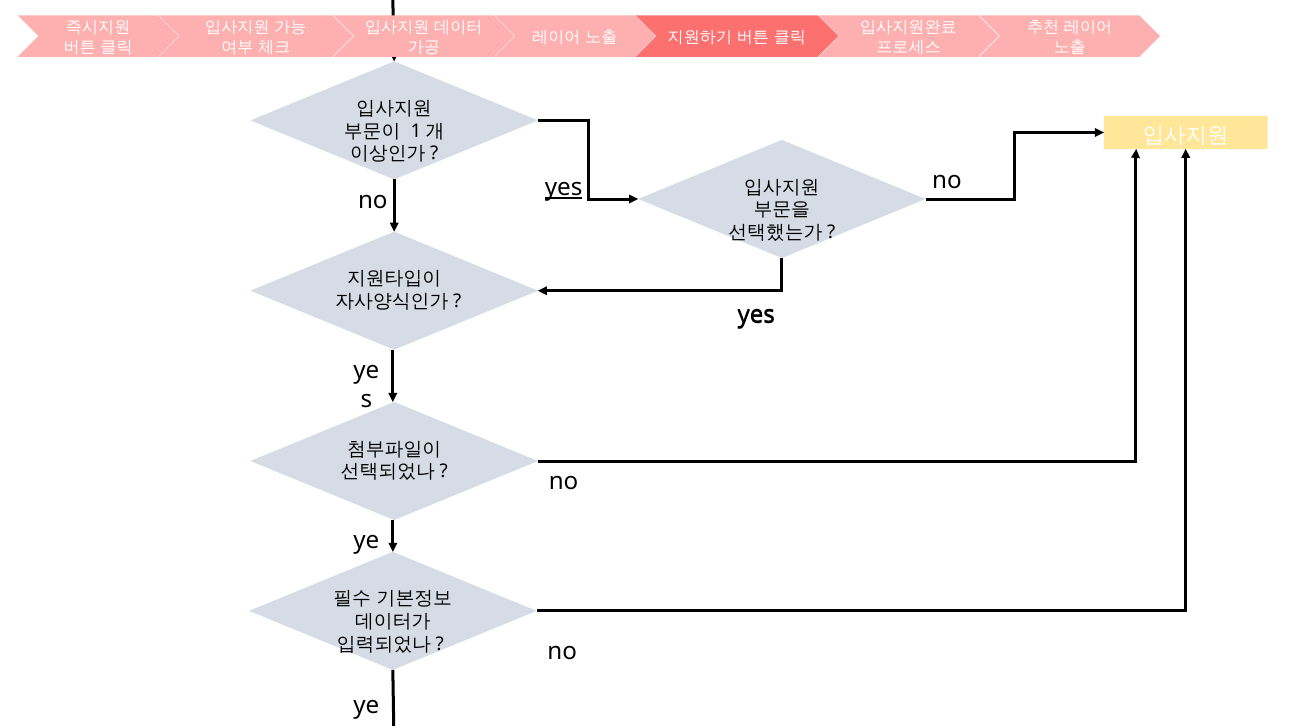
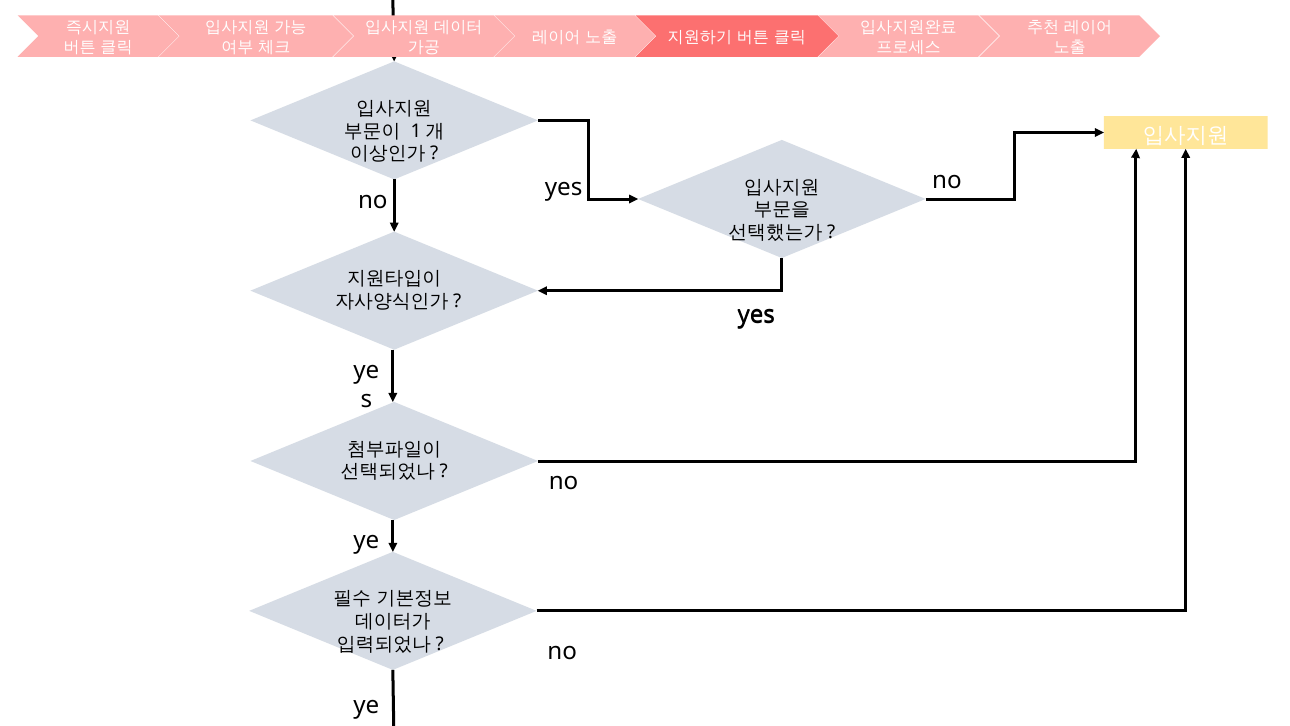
yes at (564, 187) underline: present -> none
